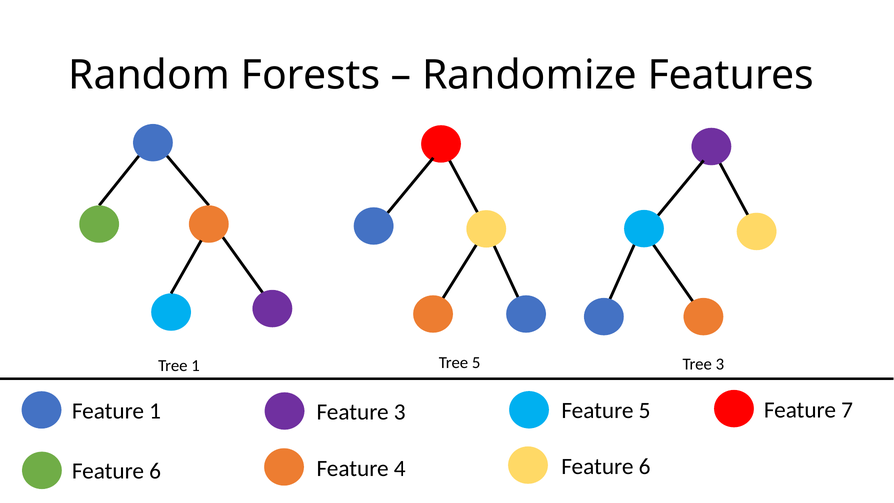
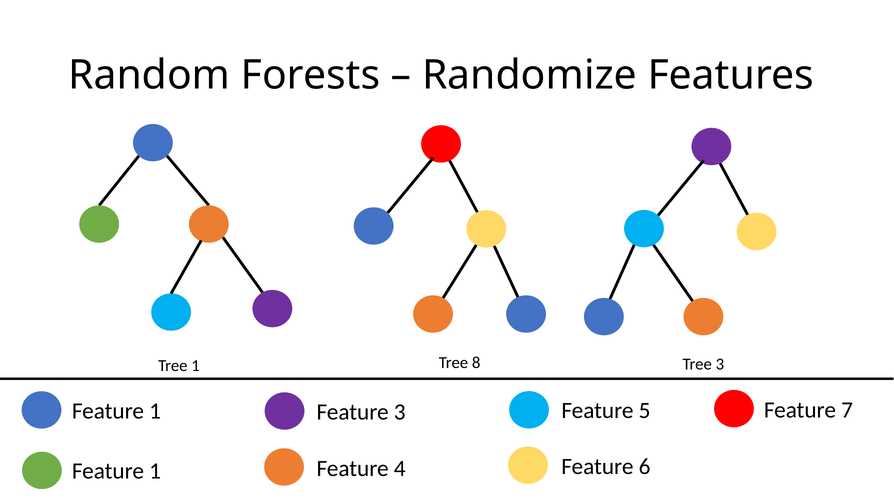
Tree 5: 5 -> 8
6 at (155, 471): 6 -> 1
